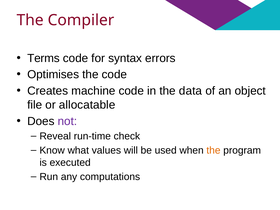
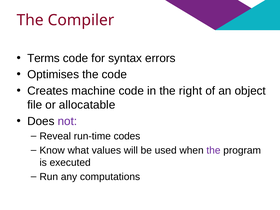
data: data -> right
check: check -> codes
the at (213, 150) colour: orange -> purple
